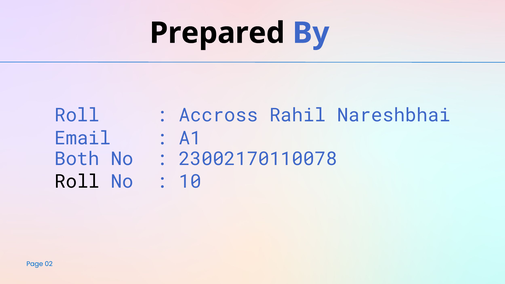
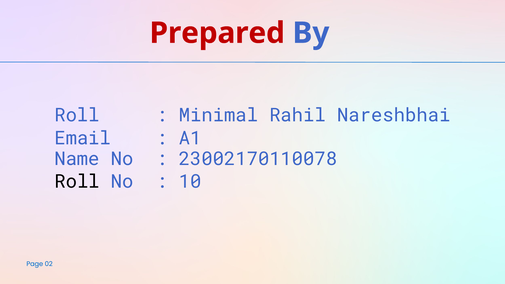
Prepared colour: black -> red
Accross: Accross -> Minimal
Both: Both -> Name
